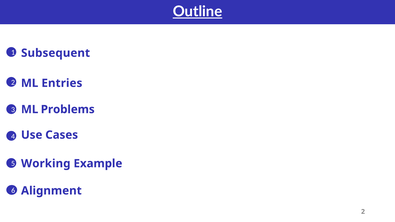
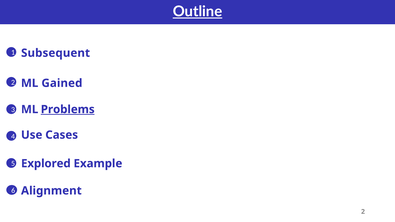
Entries: Entries -> Gained
Problems underline: none -> present
Working: Working -> Explored
